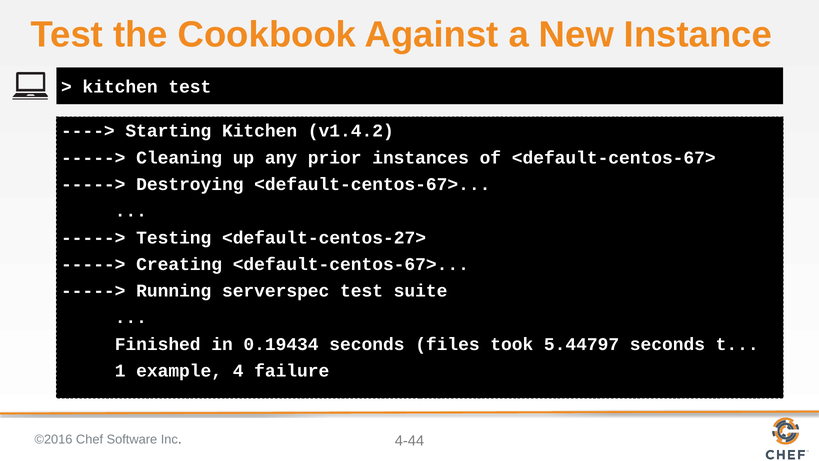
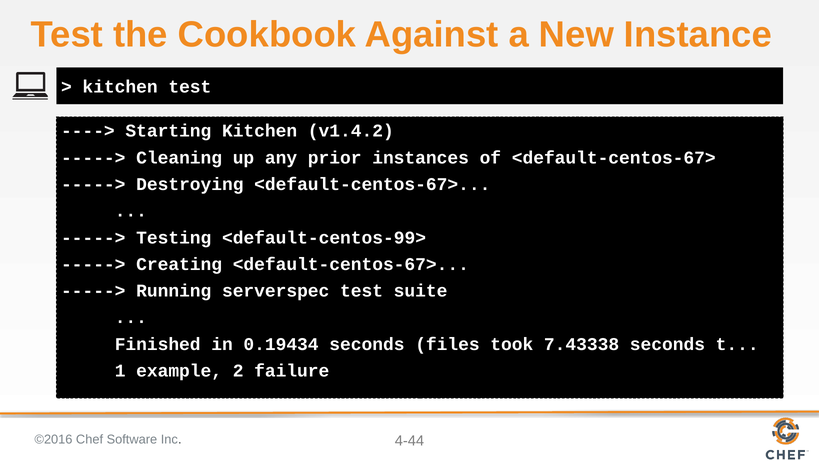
<default-centos-27>: <default-centos-27> -> <default-centos-99>
5.44797: 5.44797 -> 7.43338
4: 4 -> 2
